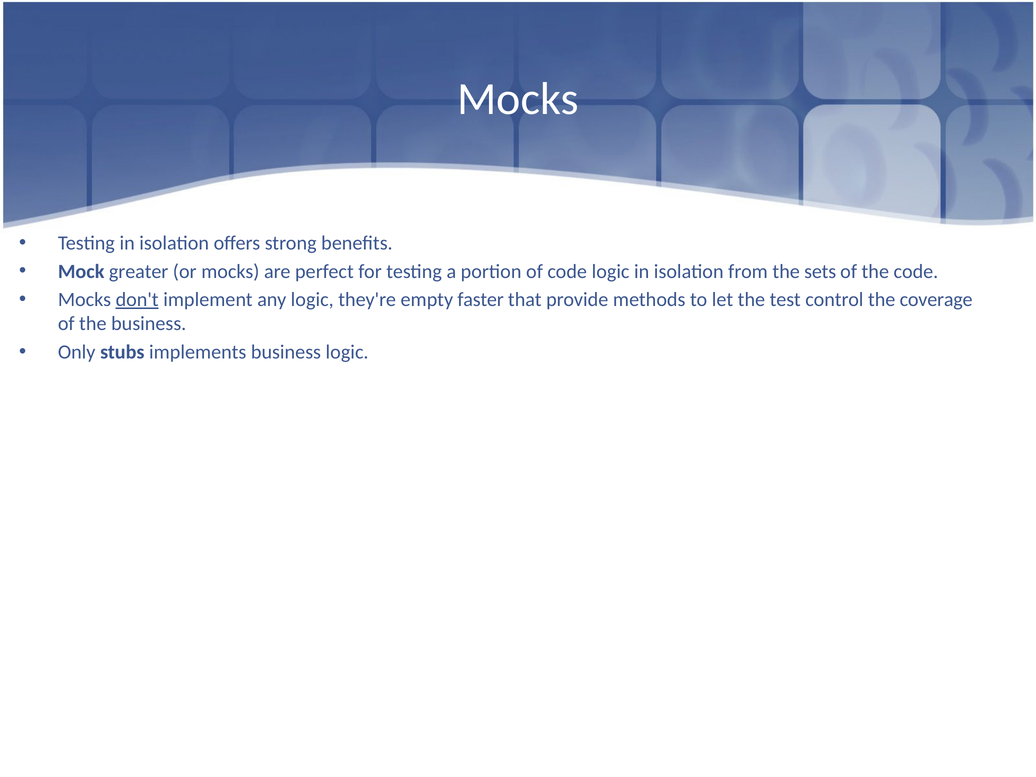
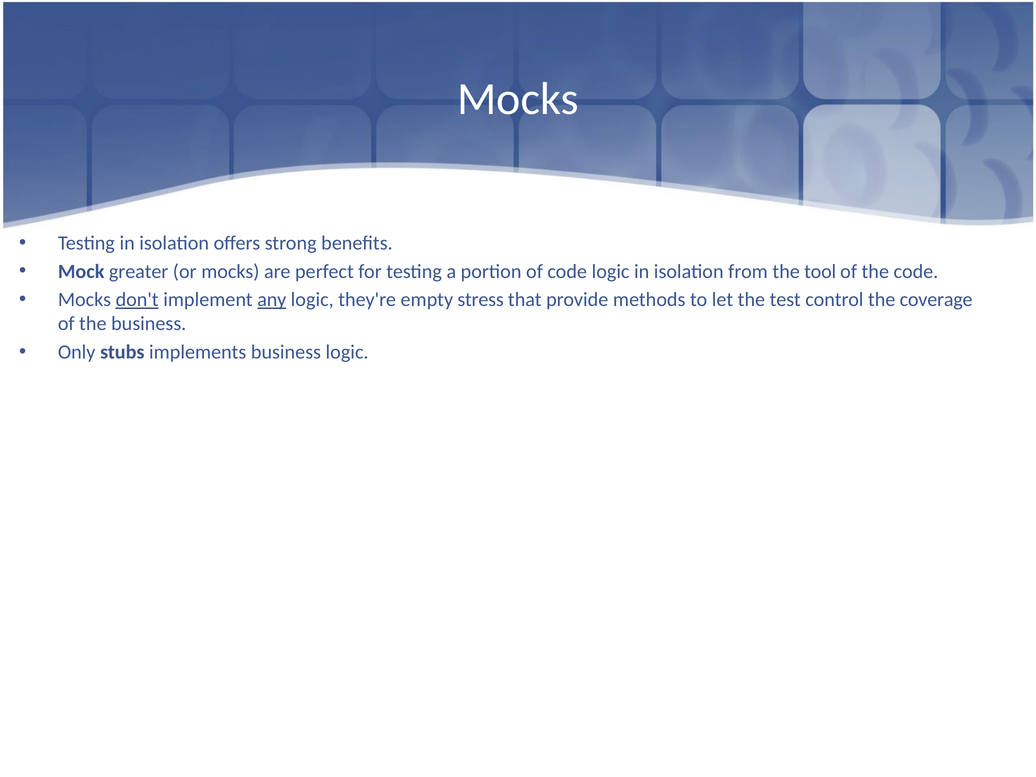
sets: sets -> tool
any underline: none -> present
faster: faster -> stress
